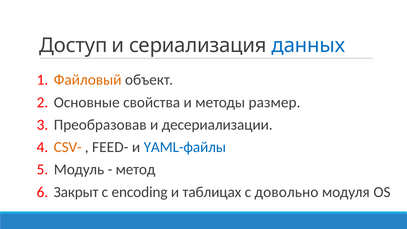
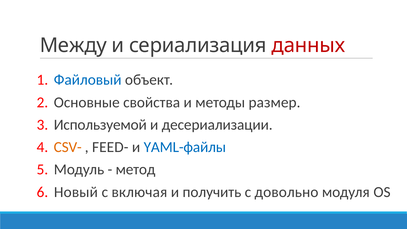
Доступ: Доступ -> Между
данных colour: blue -> red
Файловый colour: orange -> blue
Преобразовав: Преобразовав -> Используемой
Закрыт: Закрыт -> Новый
encoding: encoding -> включая
таблицах: таблицах -> получить
